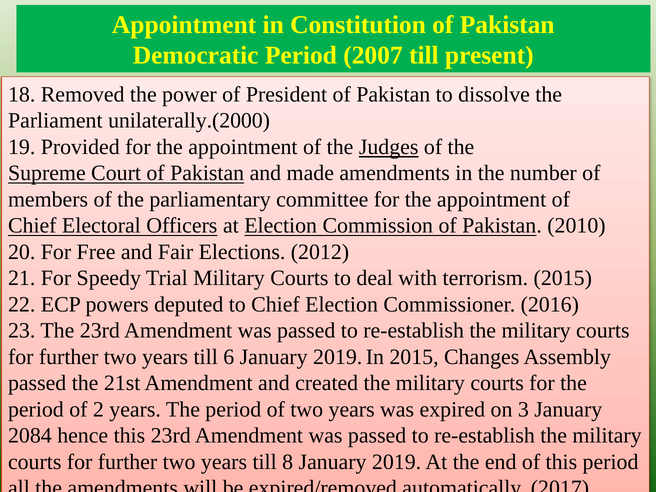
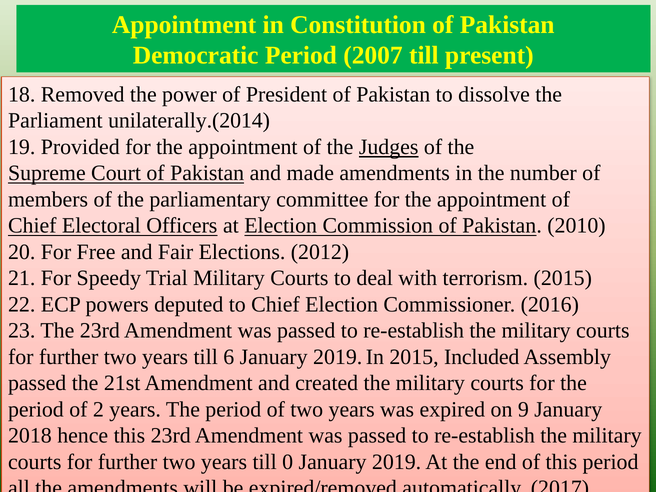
unilaterally.(2000: unilaterally.(2000 -> unilaterally.(2014
Changes: Changes -> Included
3: 3 -> 9
2084: 2084 -> 2018
8: 8 -> 0
